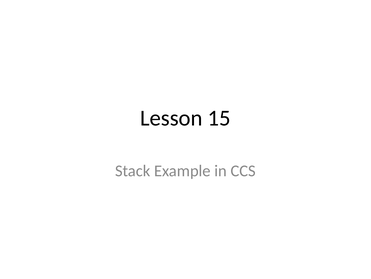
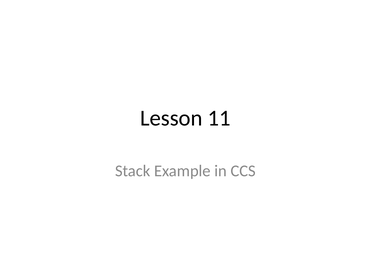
15: 15 -> 11
